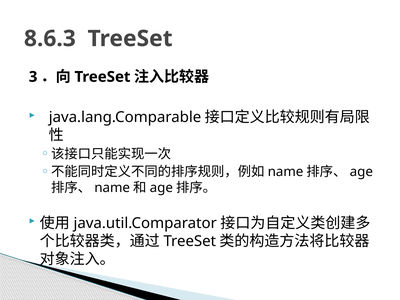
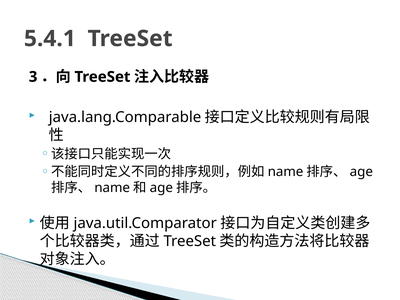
8.6.3: 8.6.3 -> 5.4.1
